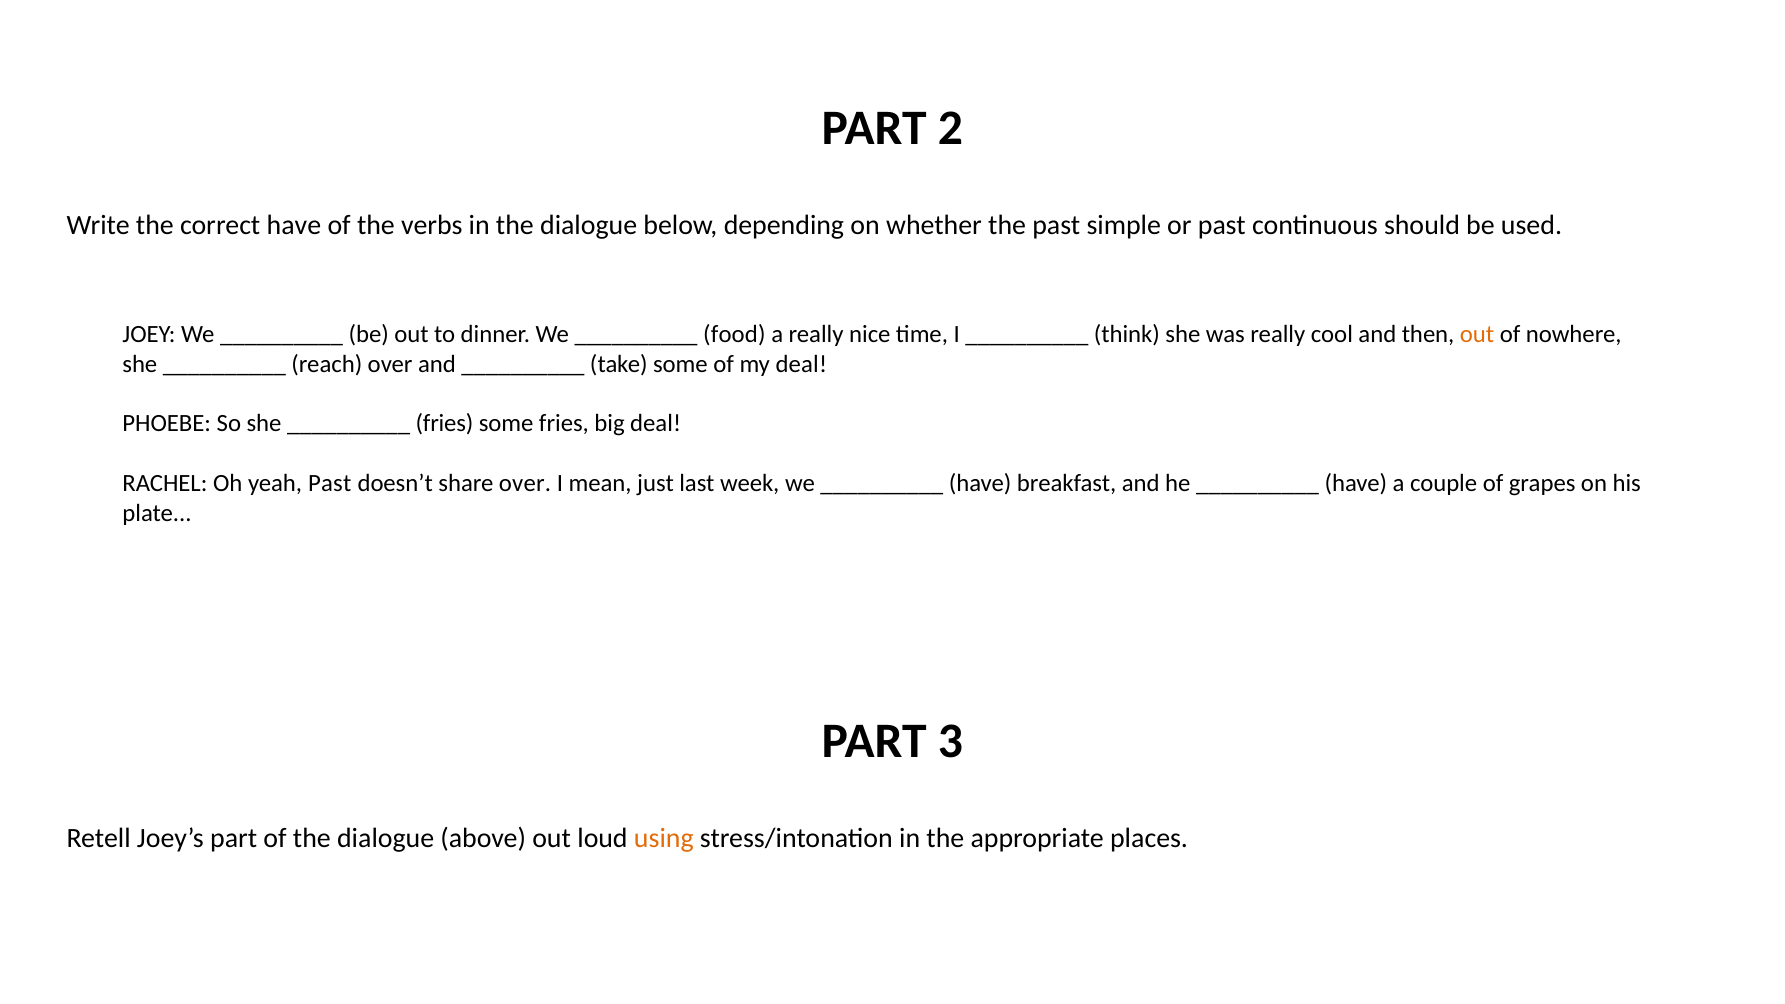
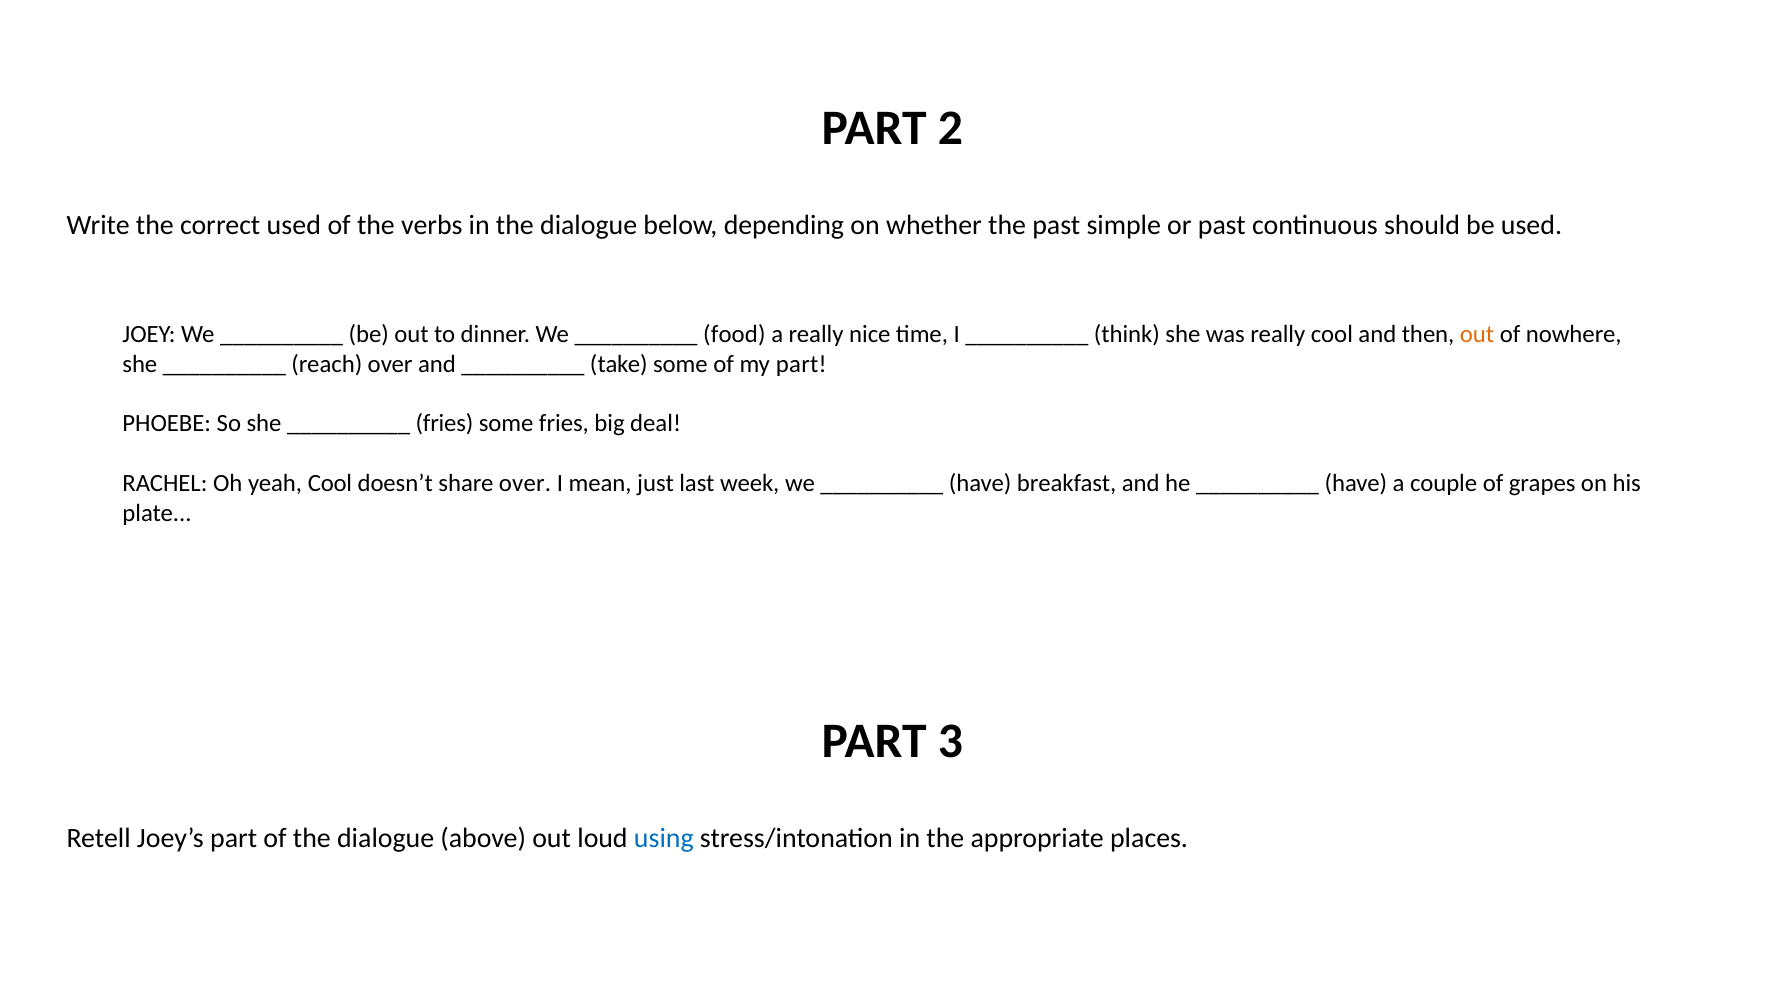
correct have: have -> used
my deal: deal -> part
yeah Past: Past -> Cool
using colour: orange -> blue
